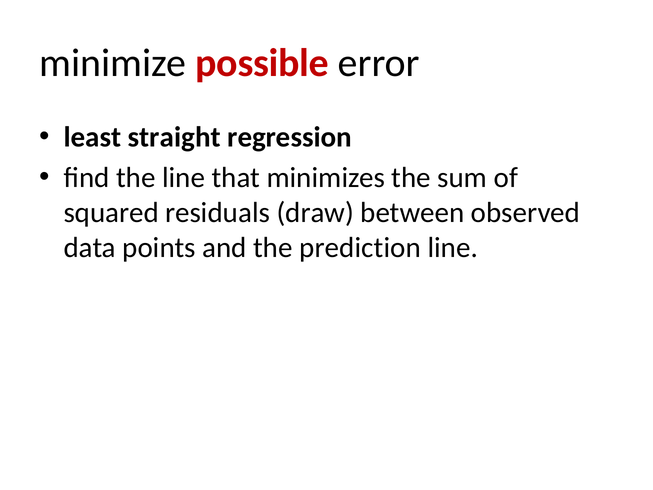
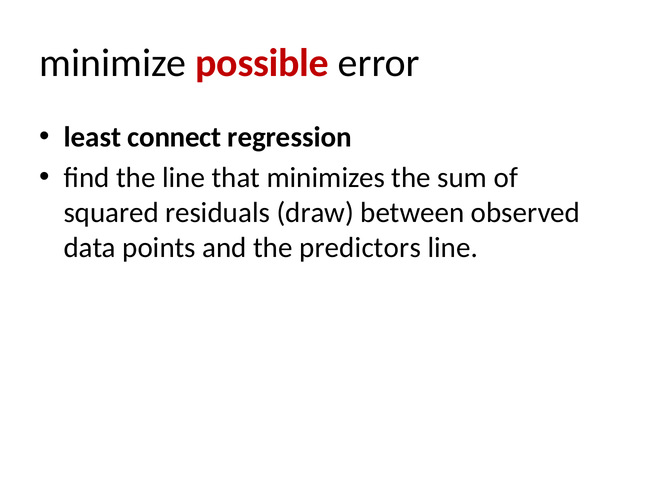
straight: straight -> connect
prediction: prediction -> predictors
